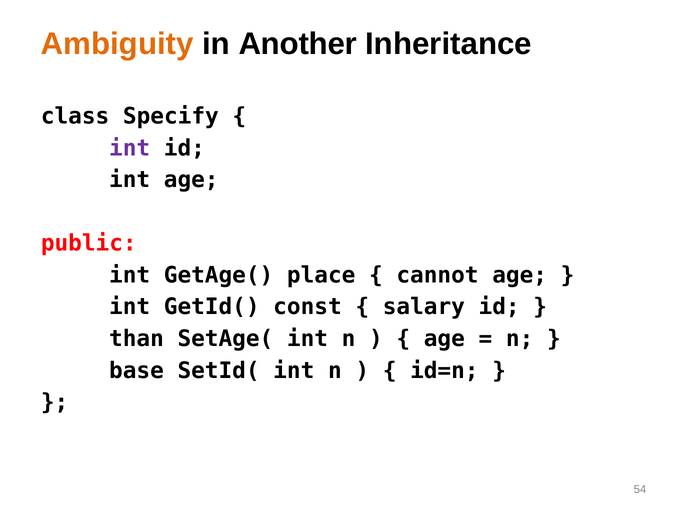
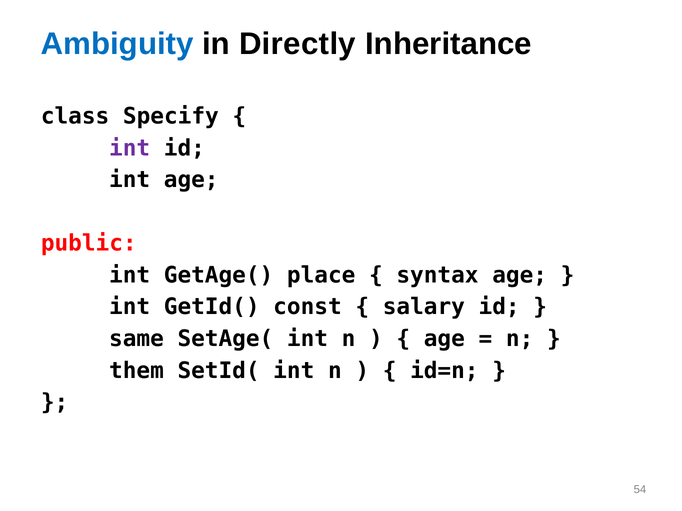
Ambiguity colour: orange -> blue
Another: Another -> Directly
cannot: cannot -> syntax
than: than -> same
base: base -> them
